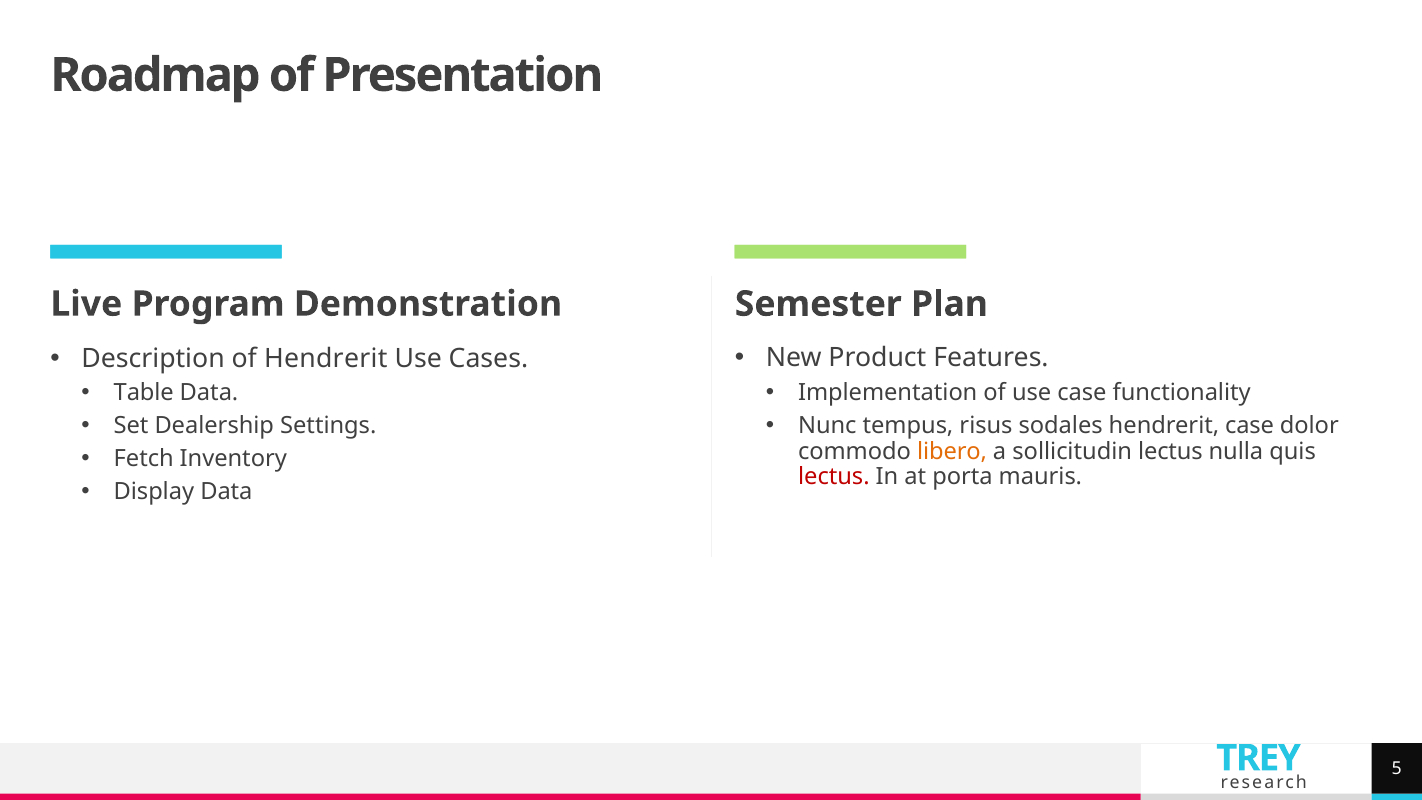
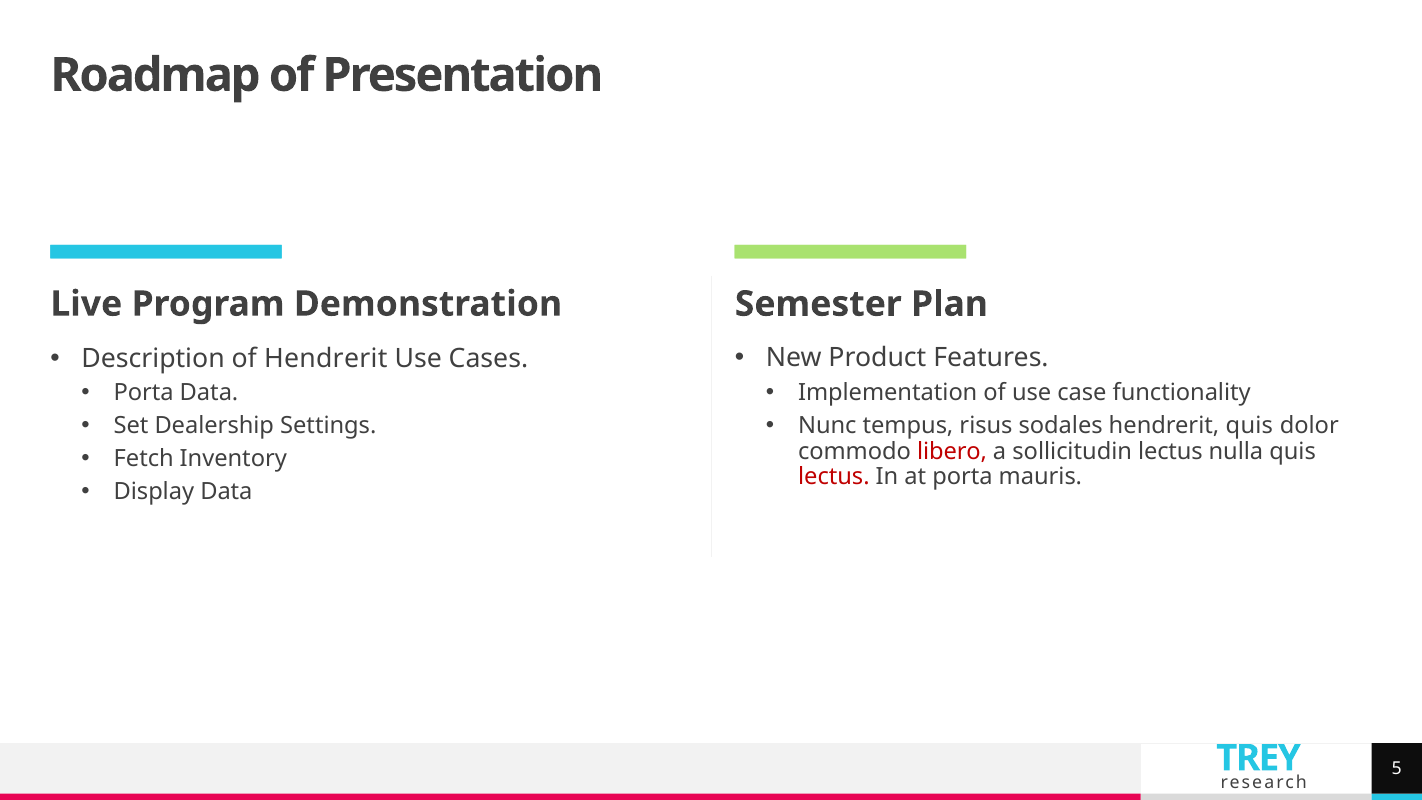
Table at (144, 393): Table -> Porta
hendrerit case: case -> quis
libero colour: orange -> red
